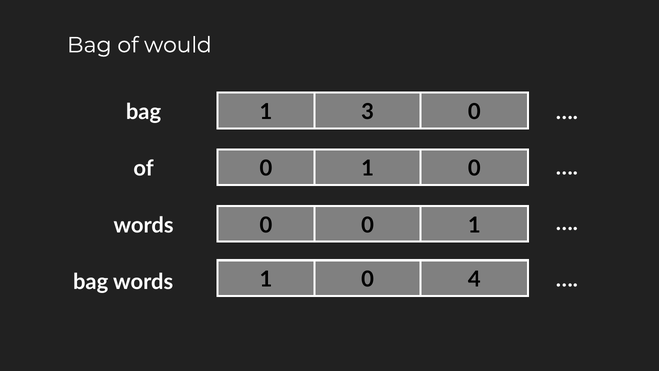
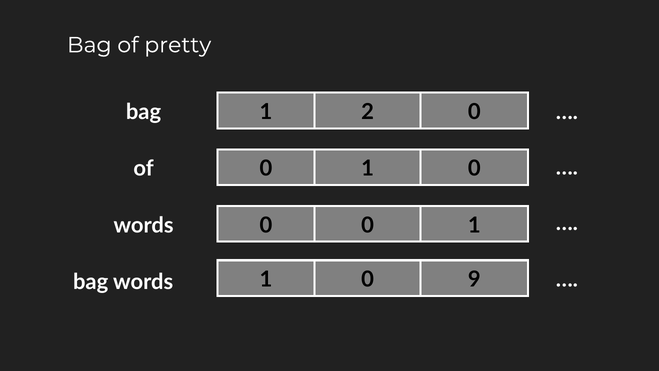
would: would -> pretty
3: 3 -> 2
4: 4 -> 9
